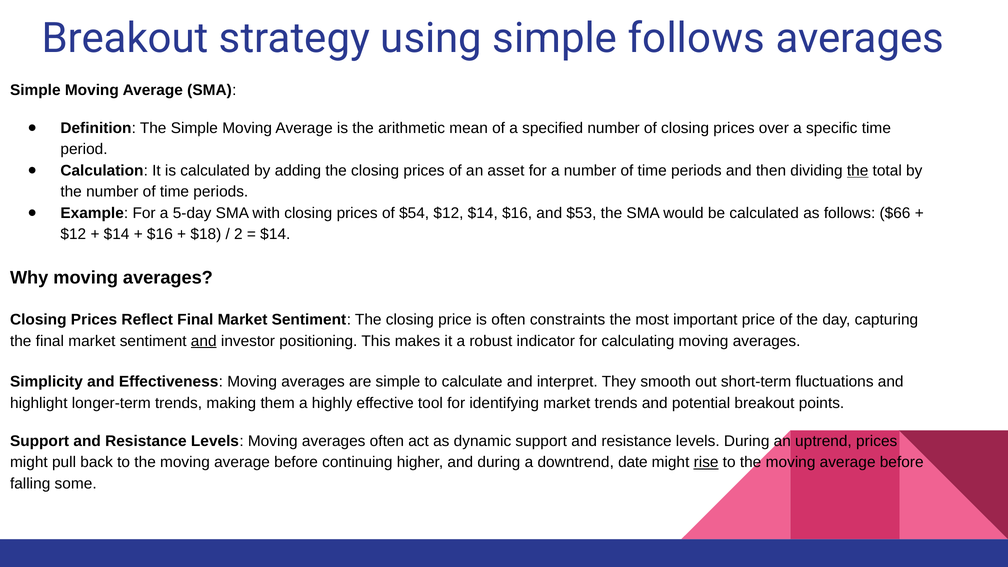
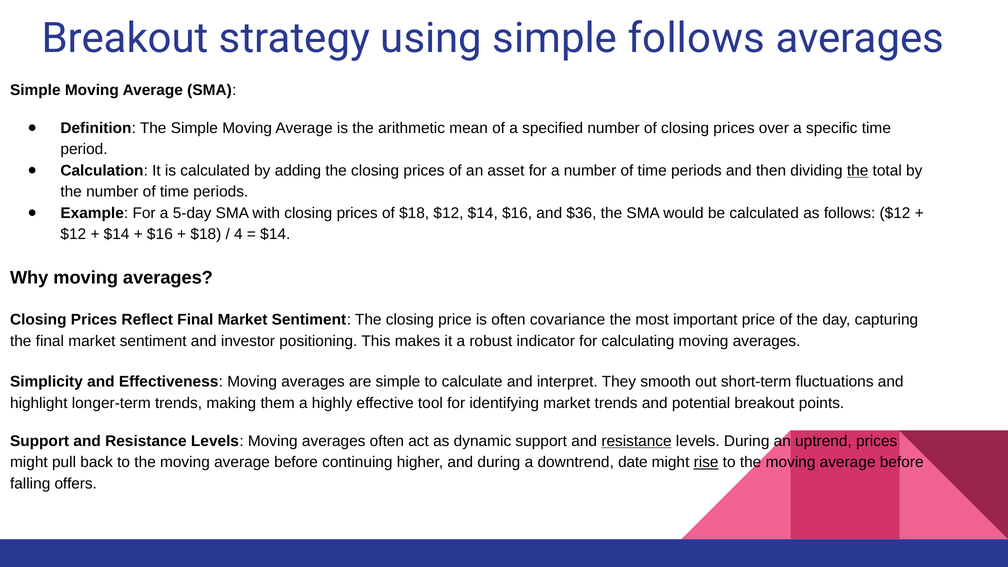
of $54: $54 -> $18
$53: $53 -> $36
follows $66: $66 -> $12
2: 2 -> 4
constraints: constraints -> covariance
and at (204, 341) underline: present -> none
resistance at (637, 441) underline: none -> present
some: some -> offers
